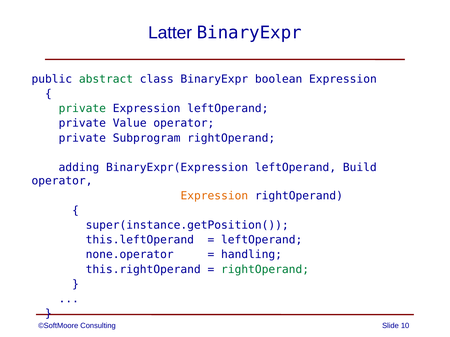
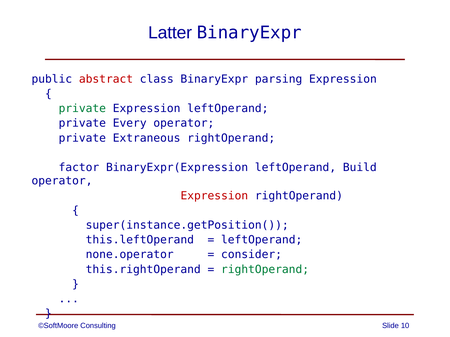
abstract colour: green -> red
boolean: boolean -> parsing
Value: Value -> Every
Subprogram: Subprogram -> Extraneous
adding: adding -> factor
Expression at (214, 196) colour: orange -> red
handling: handling -> consider
